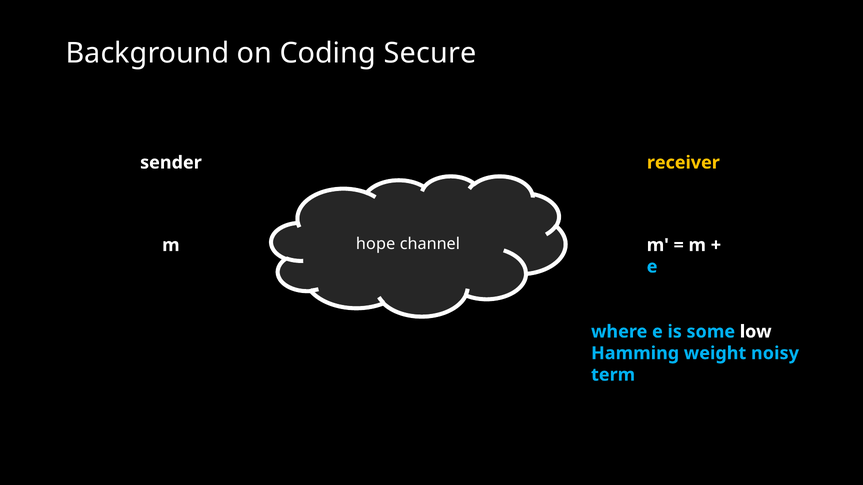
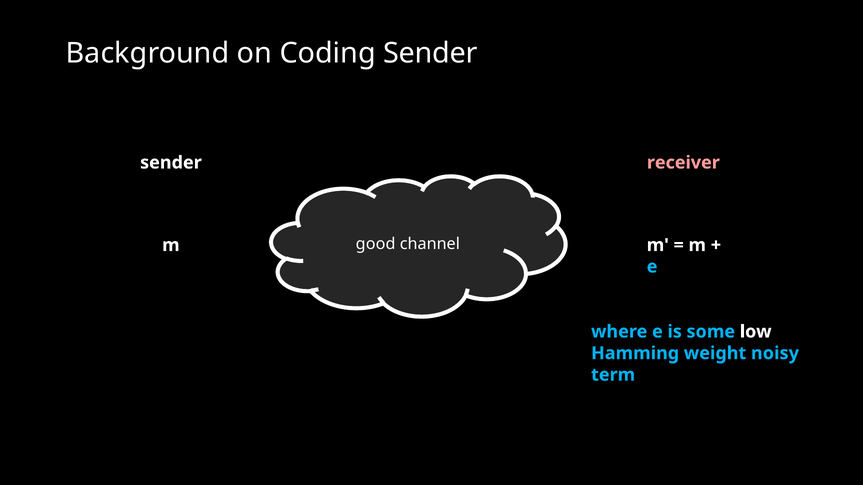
Coding Secure: Secure -> Sender
receiver colour: yellow -> pink
hope: hope -> good
